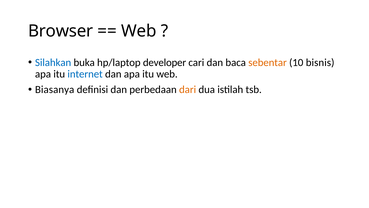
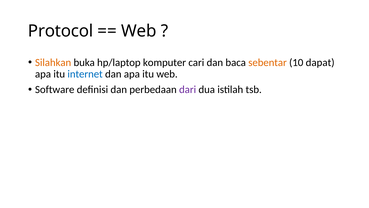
Browser: Browser -> Protocol
Silahkan colour: blue -> orange
developer: developer -> komputer
bisnis: bisnis -> dapat
Biasanya: Biasanya -> Software
dari colour: orange -> purple
